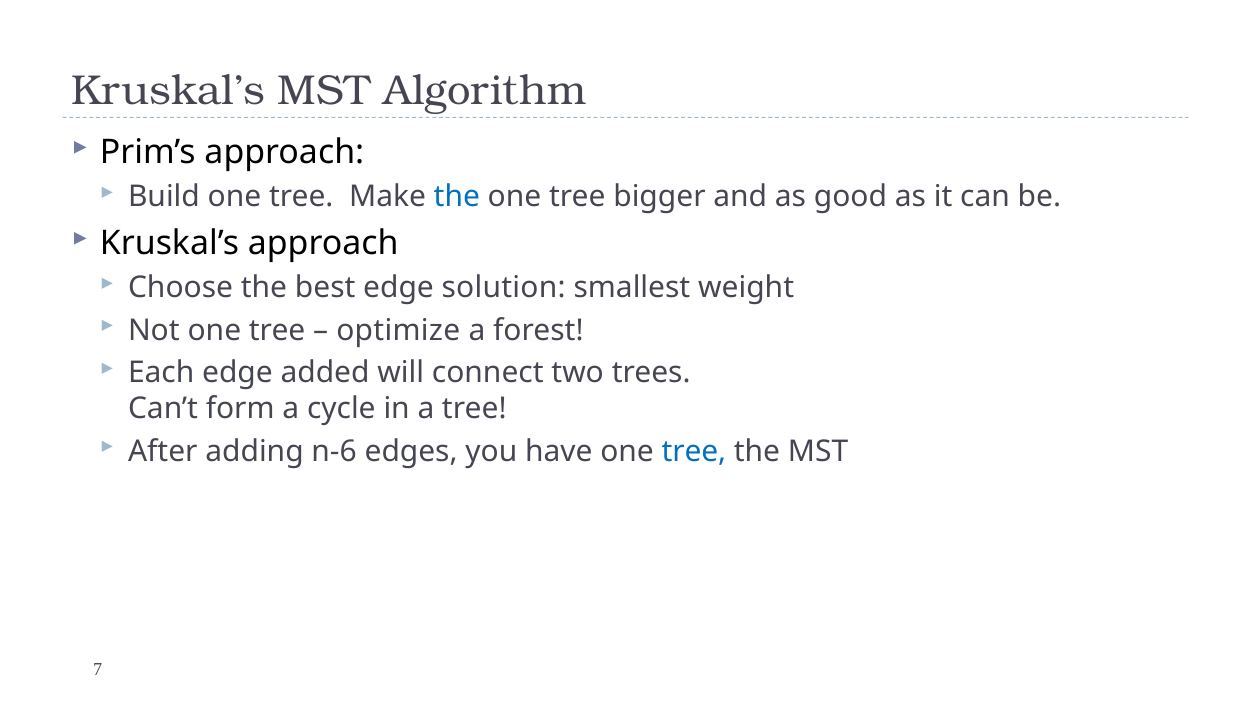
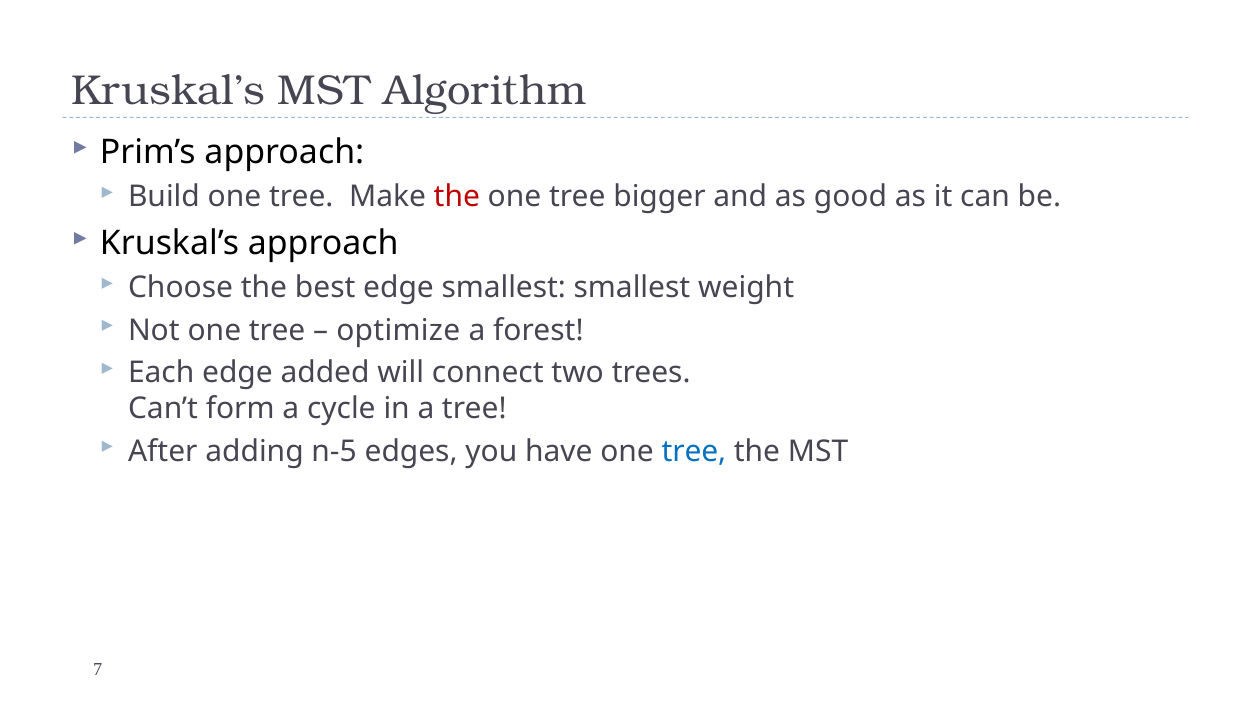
the at (457, 197) colour: blue -> red
edge solution: solution -> smallest
n-6: n-6 -> n-5
